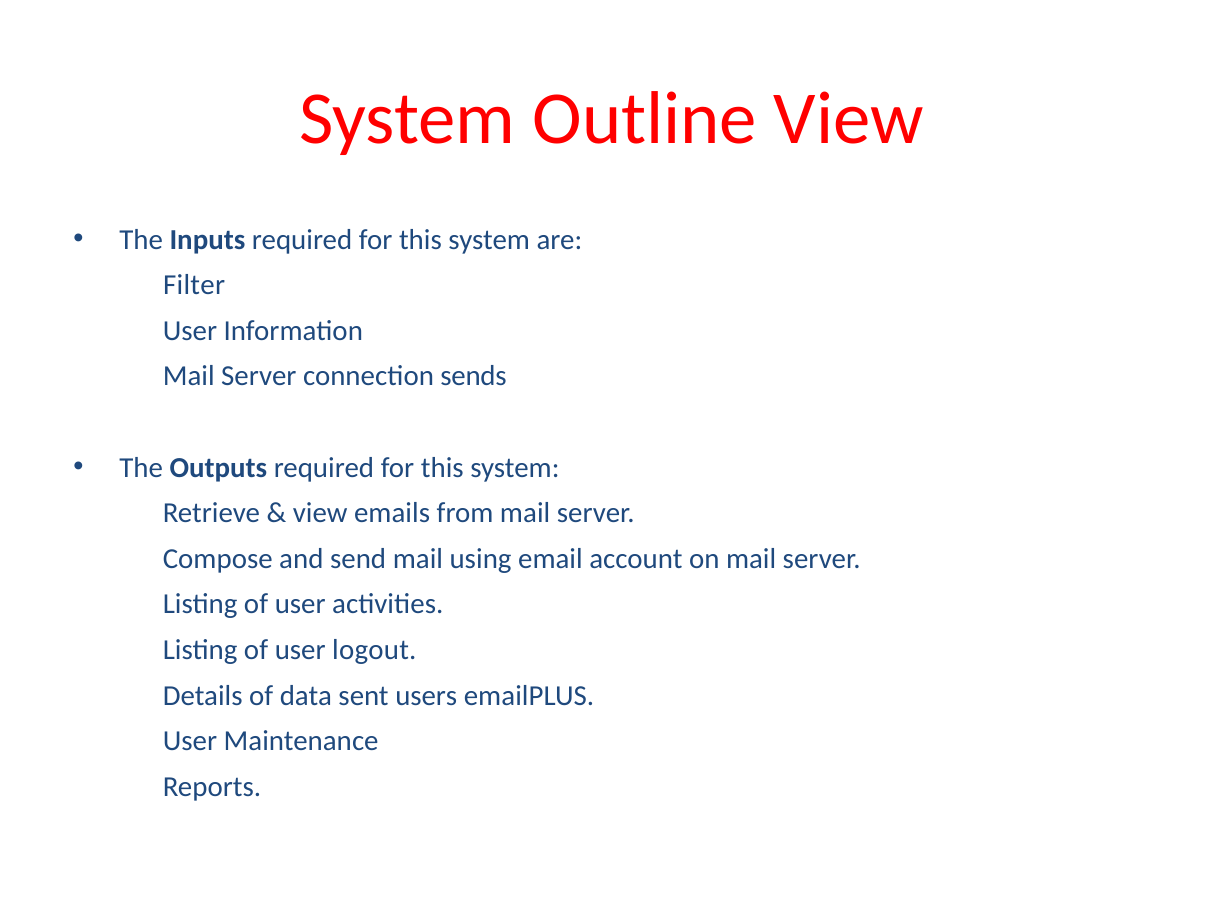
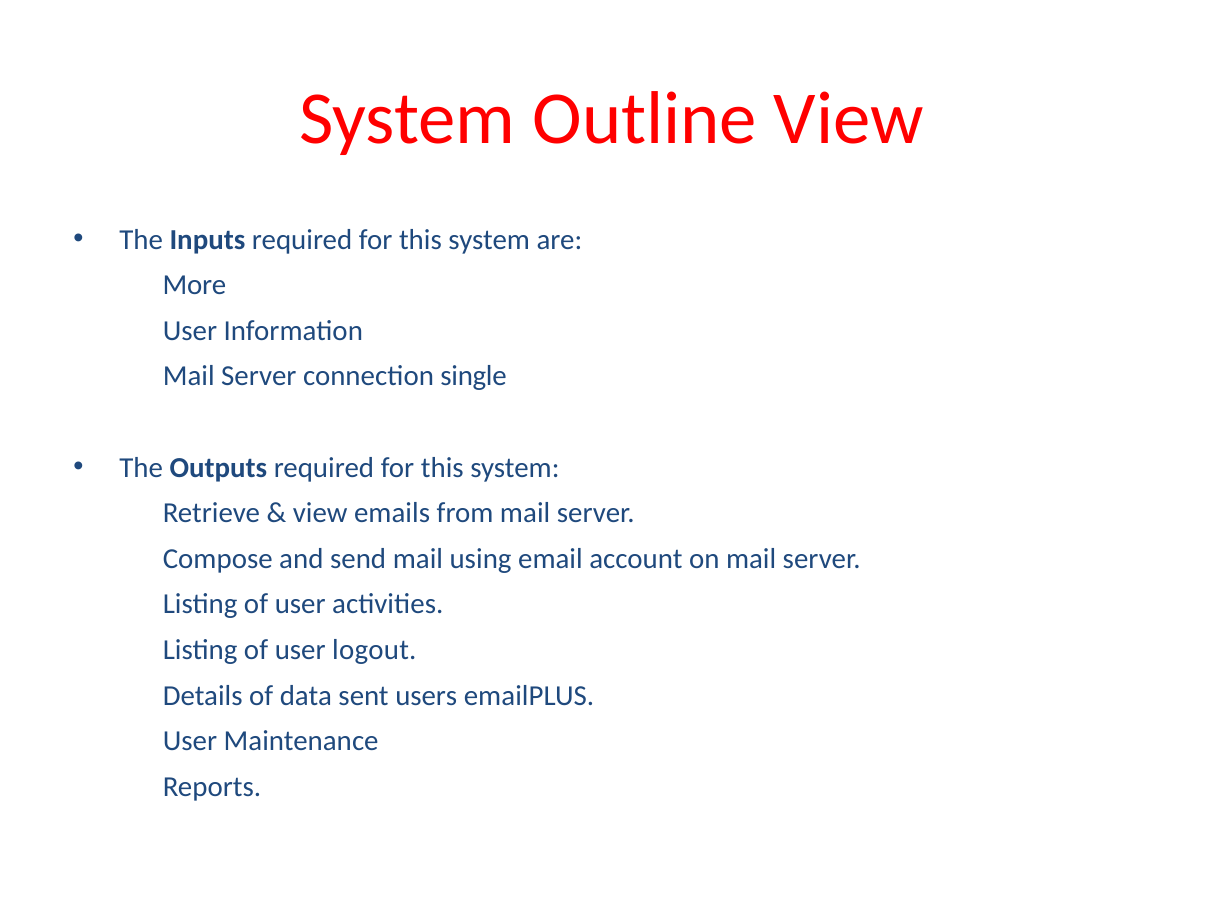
Filter: Filter -> More
sends: sends -> single
